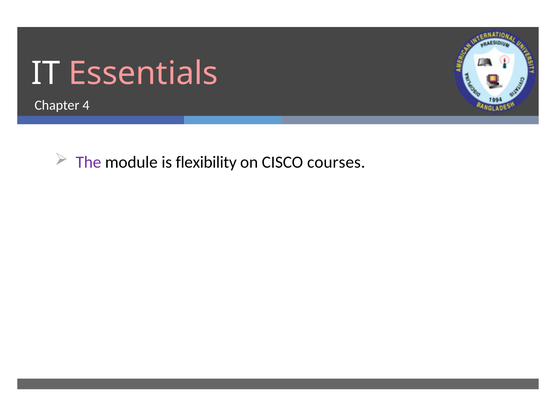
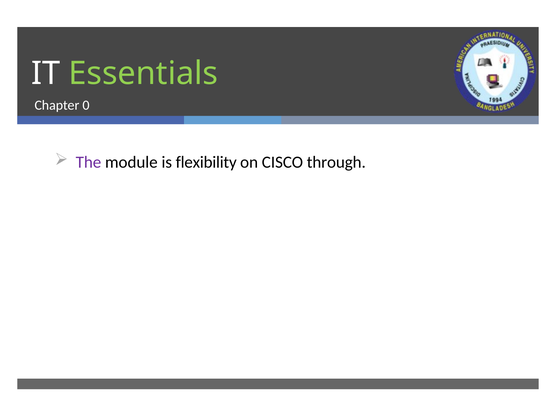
Essentials colour: pink -> light green
4: 4 -> 0
courses: courses -> through
